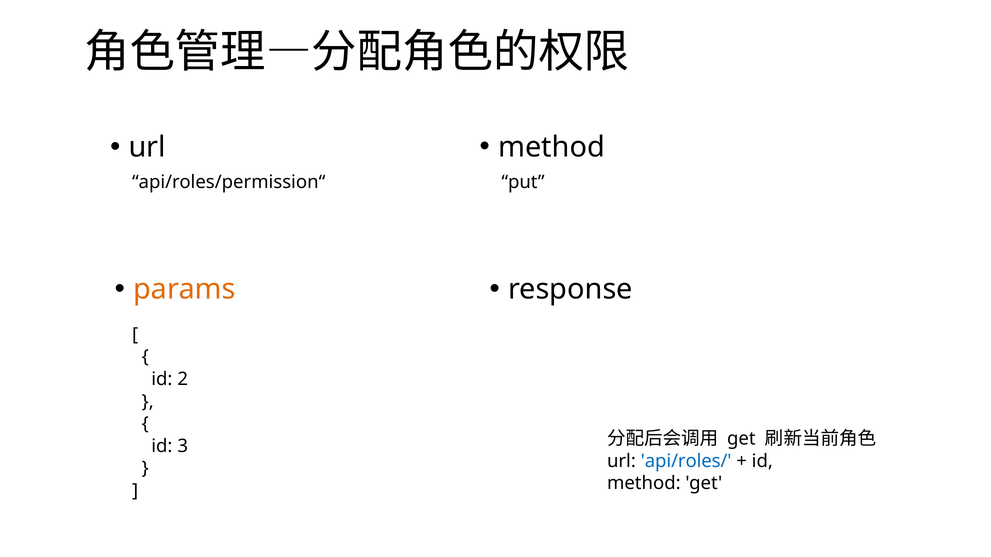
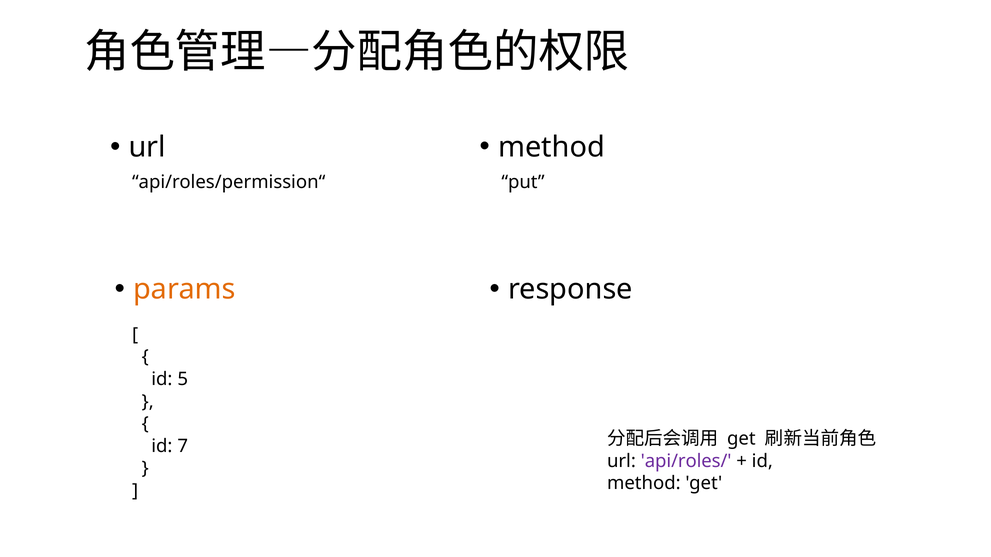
2: 2 -> 5
3: 3 -> 7
api/roles/ colour: blue -> purple
